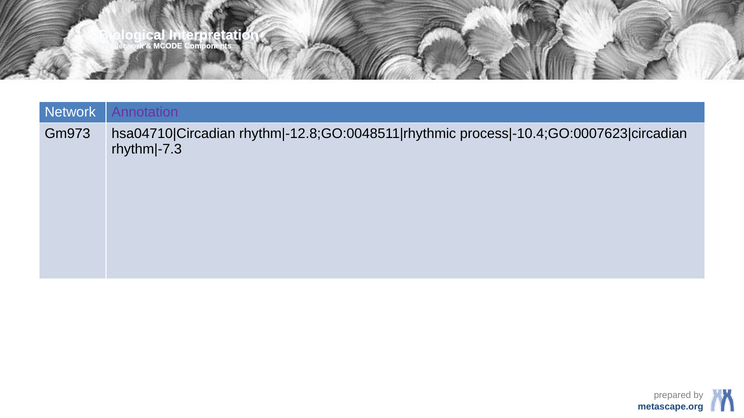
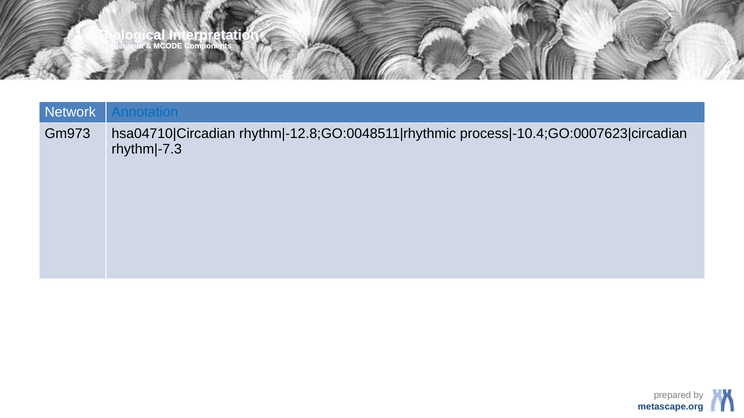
Annotation colour: purple -> blue
